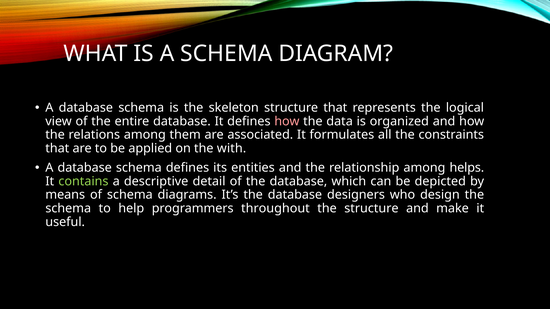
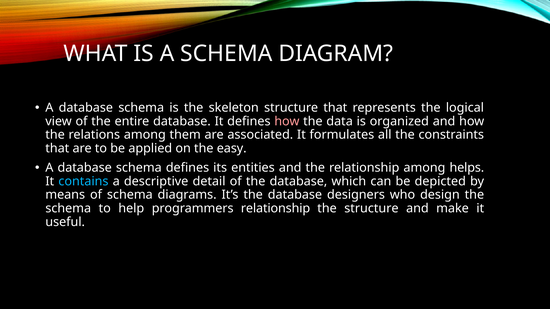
with: with -> easy
contains colour: light green -> light blue
programmers throughout: throughout -> relationship
